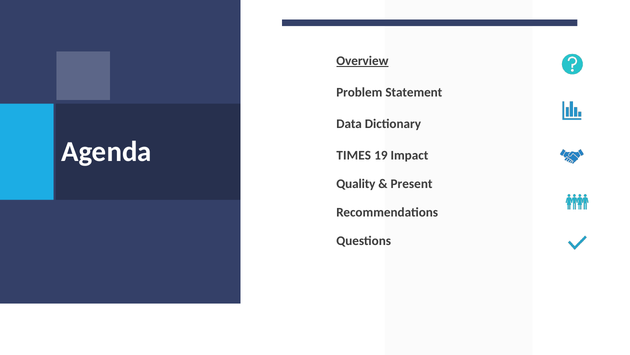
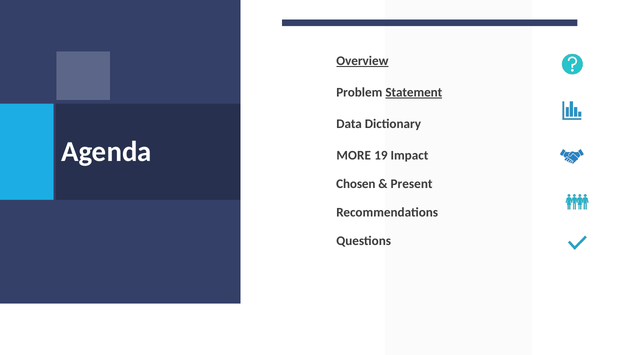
Statement underline: none -> present
TIMES: TIMES -> MORE
Quality: Quality -> Chosen
